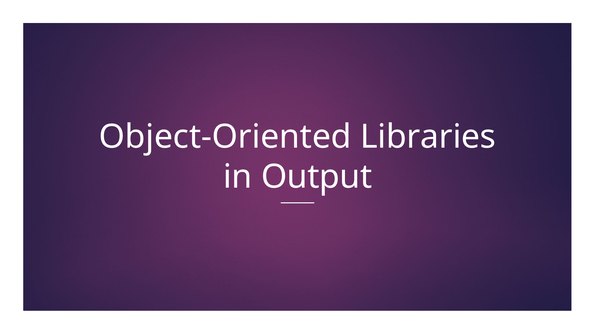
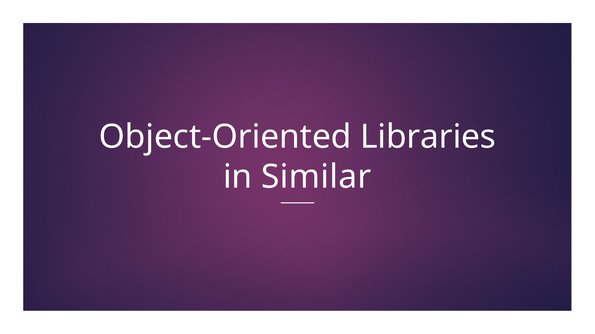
Output: Output -> Similar
